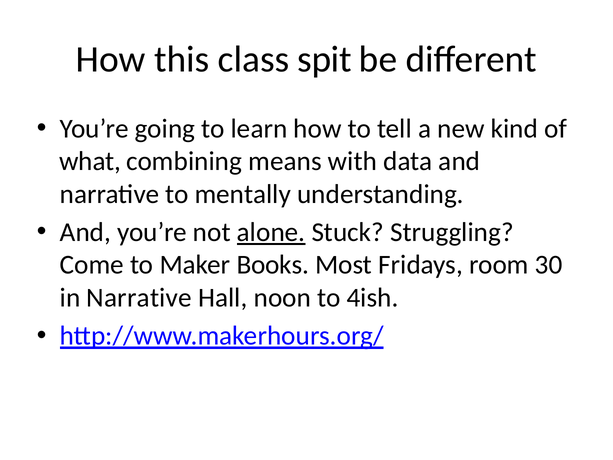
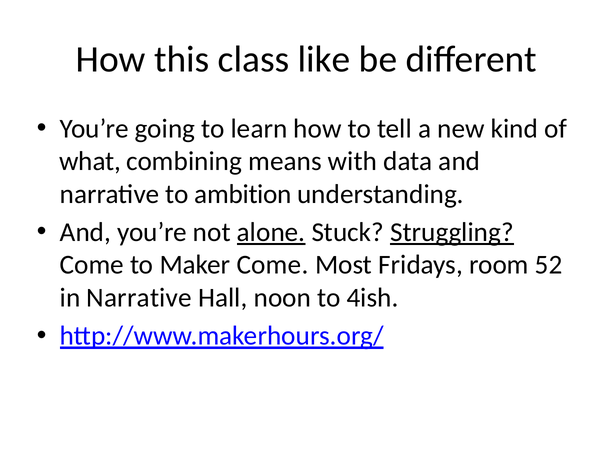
spit: spit -> like
mentally: mentally -> ambition
Struggling underline: none -> present
Maker Books: Books -> Come
30: 30 -> 52
